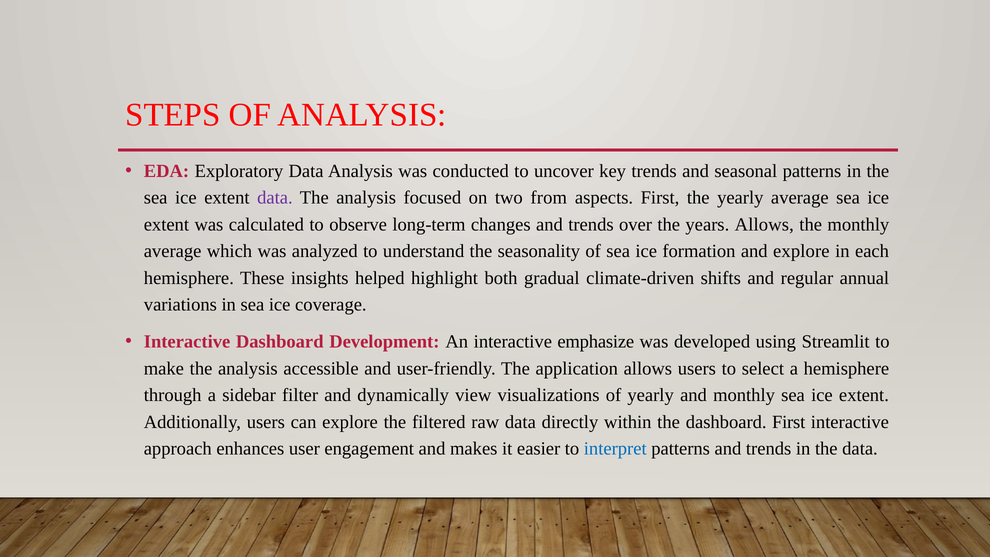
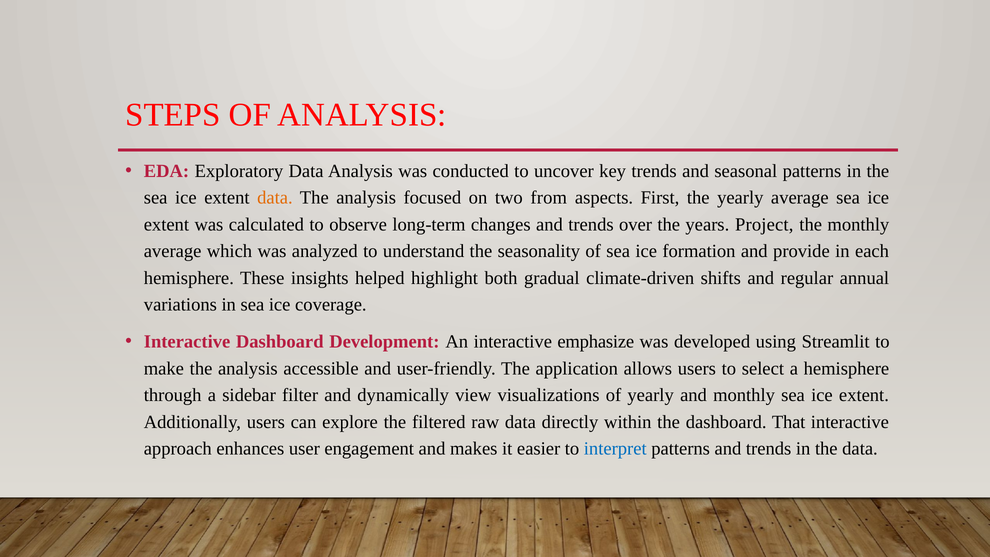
data at (275, 198) colour: purple -> orange
years Allows: Allows -> Project
and explore: explore -> provide
dashboard First: First -> That
